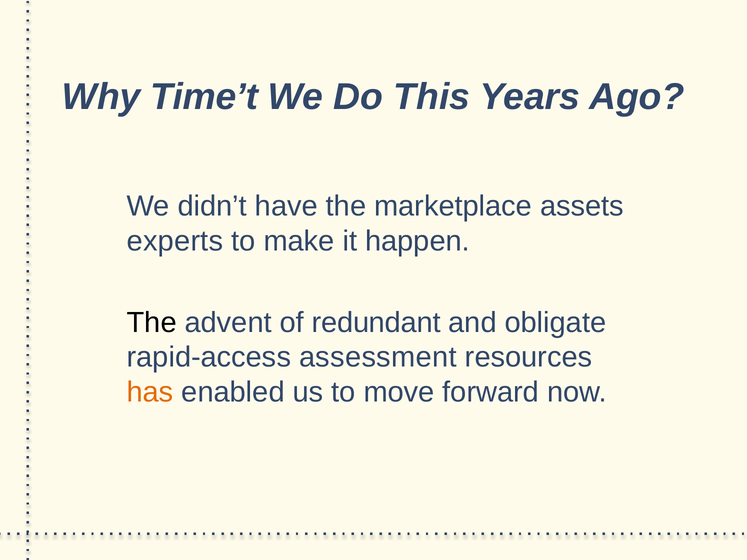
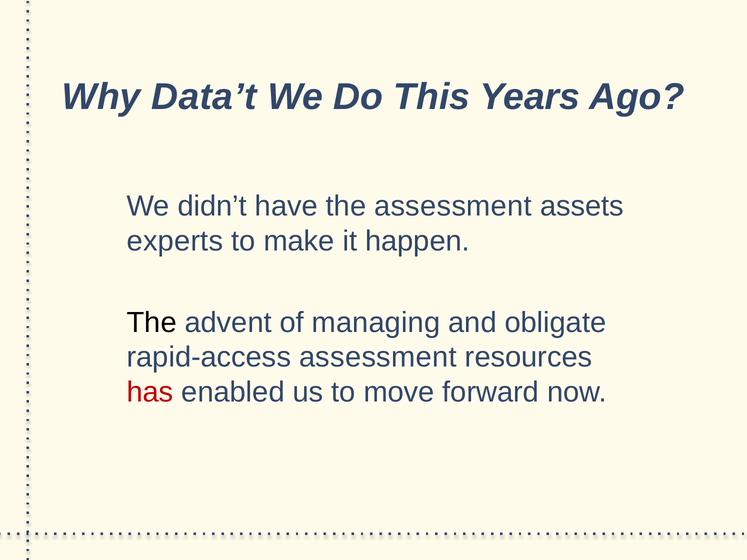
Time’t: Time’t -> Data’t
the marketplace: marketplace -> assessment
redundant: redundant -> managing
has colour: orange -> red
